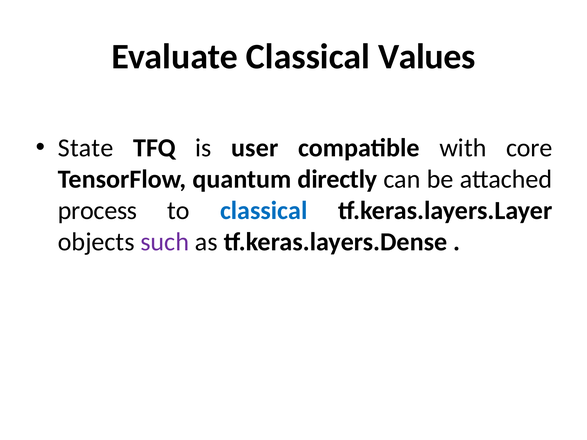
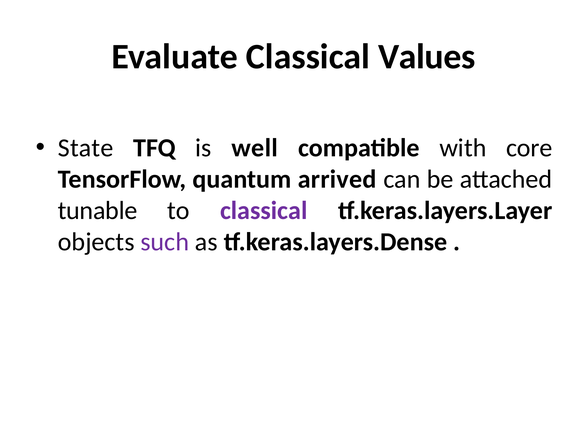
user: user -> well
directly: directly -> arrived
process: process -> tunable
classical at (264, 211) colour: blue -> purple
